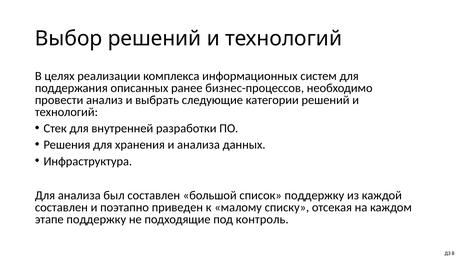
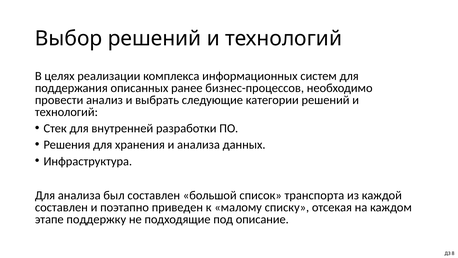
список поддержку: поддержку -> транспорта
контроль: контроль -> описание
